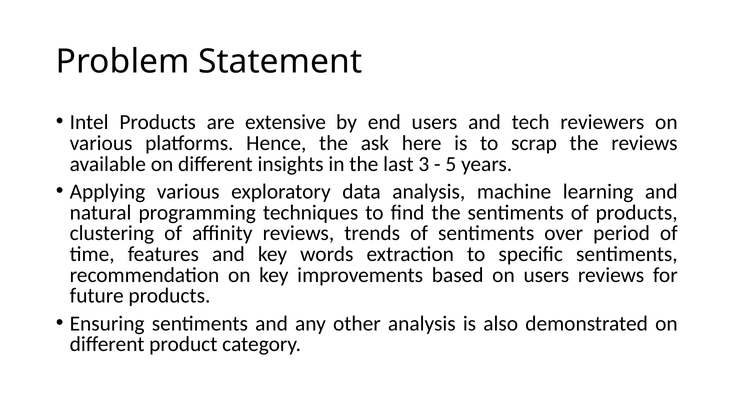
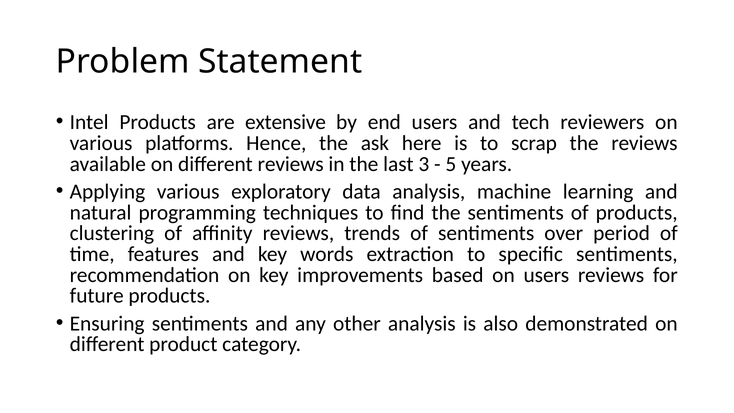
different insights: insights -> reviews
